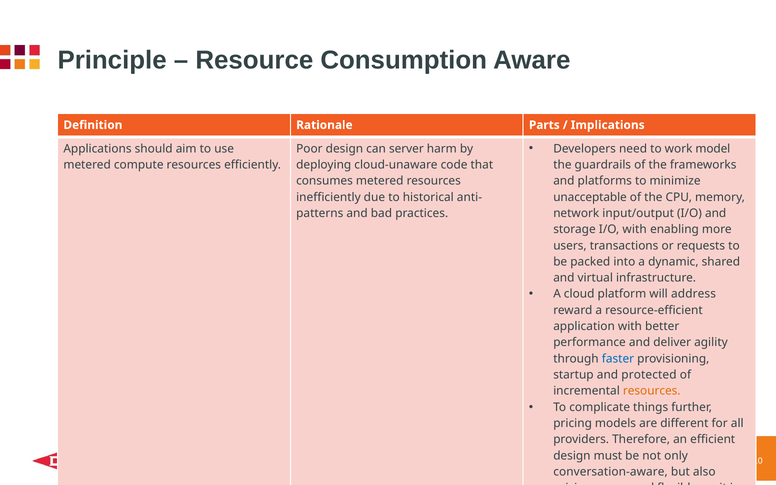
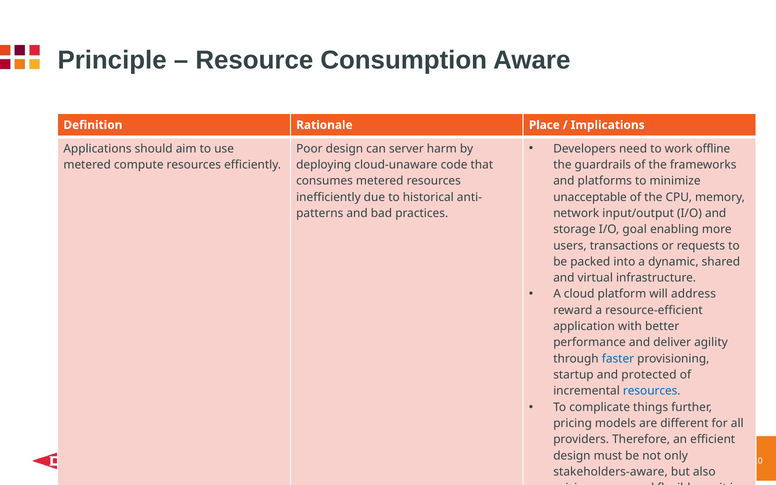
Parts: Parts -> Place
model: model -> offline
I/O with: with -> goal
resources at (652, 391) colour: orange -> blue
conversation-aware: conversation-aware -> stakeholders-aware
